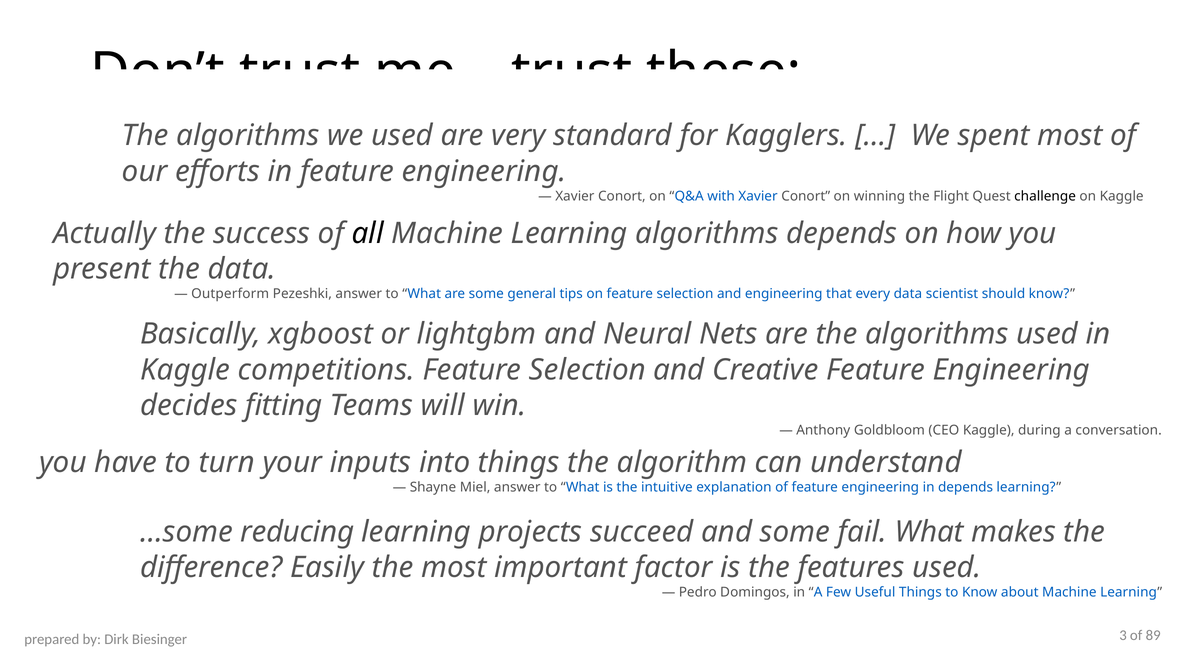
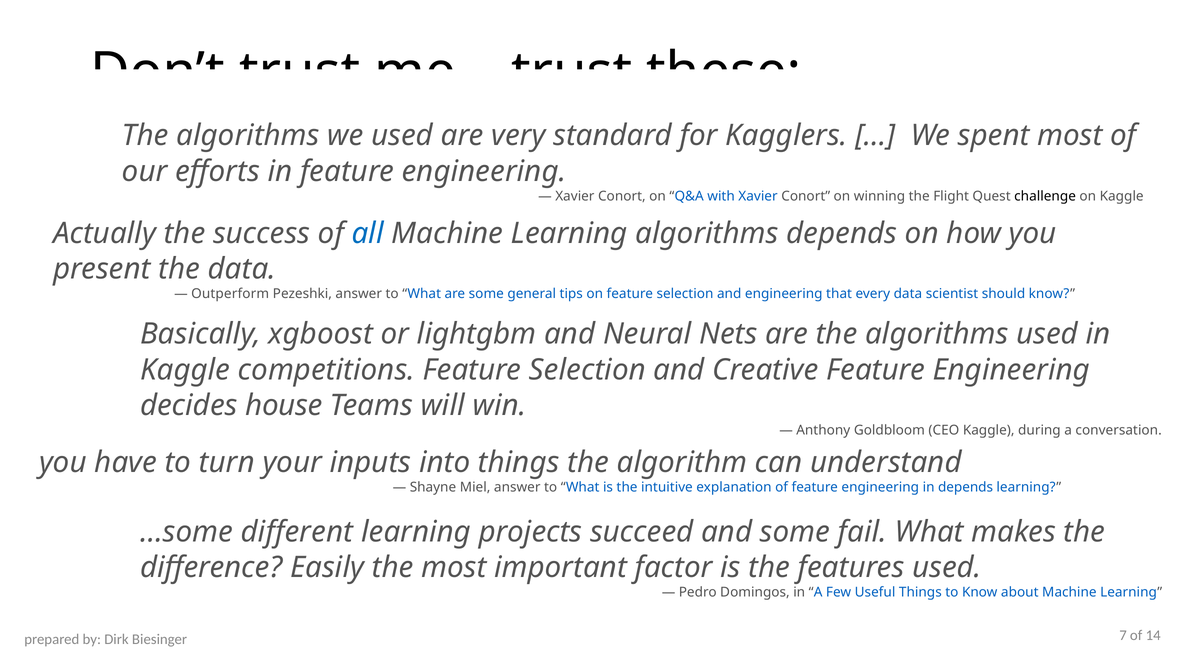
all colour: black -> blue
fitting: fitting -> house
reducing: reducing -> different
3: 3 -> 7
89: 89 -> 14
